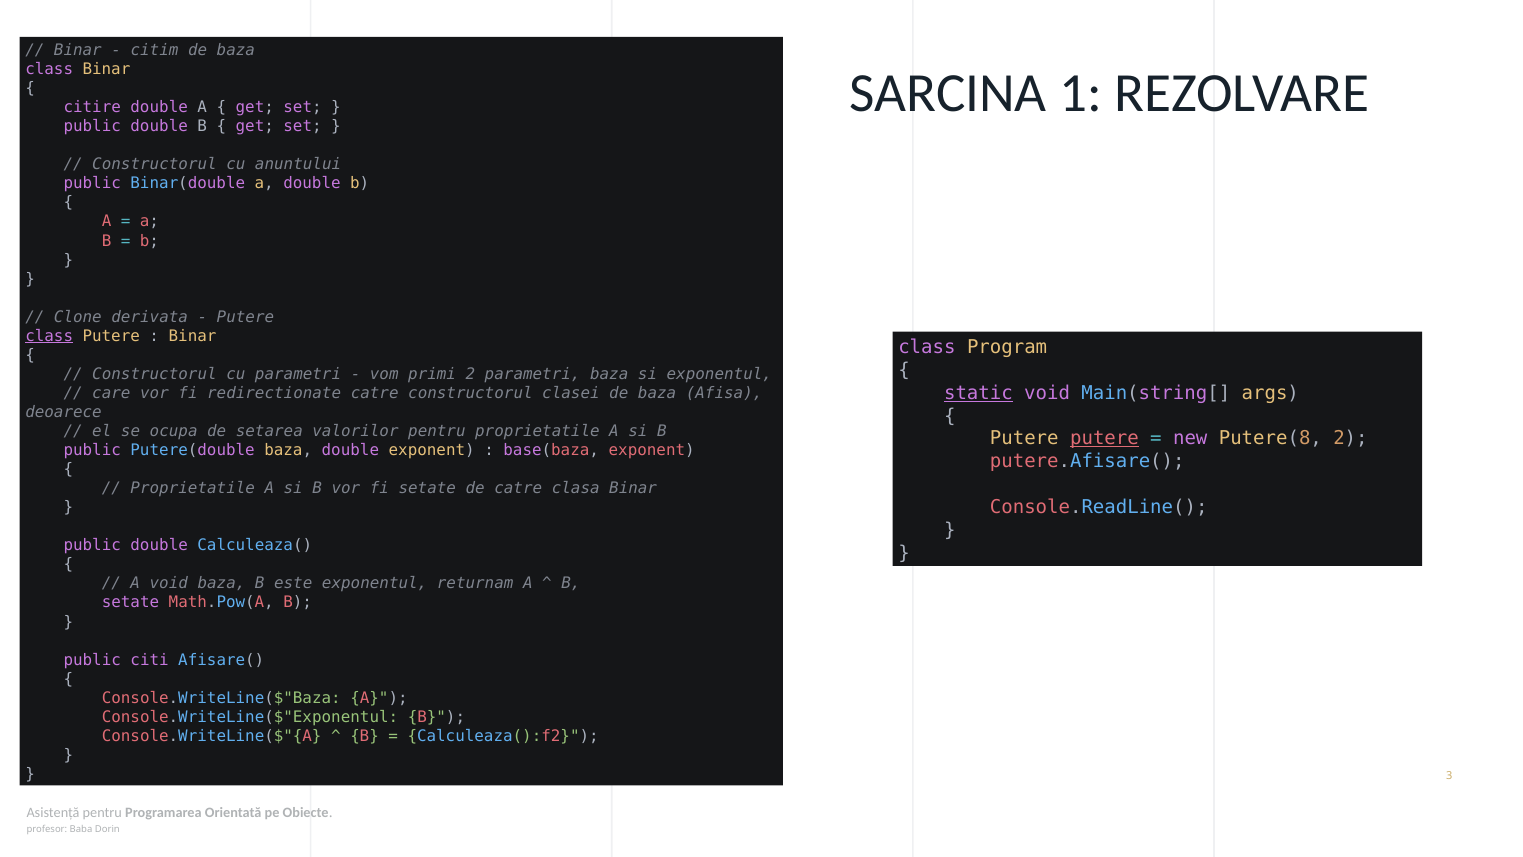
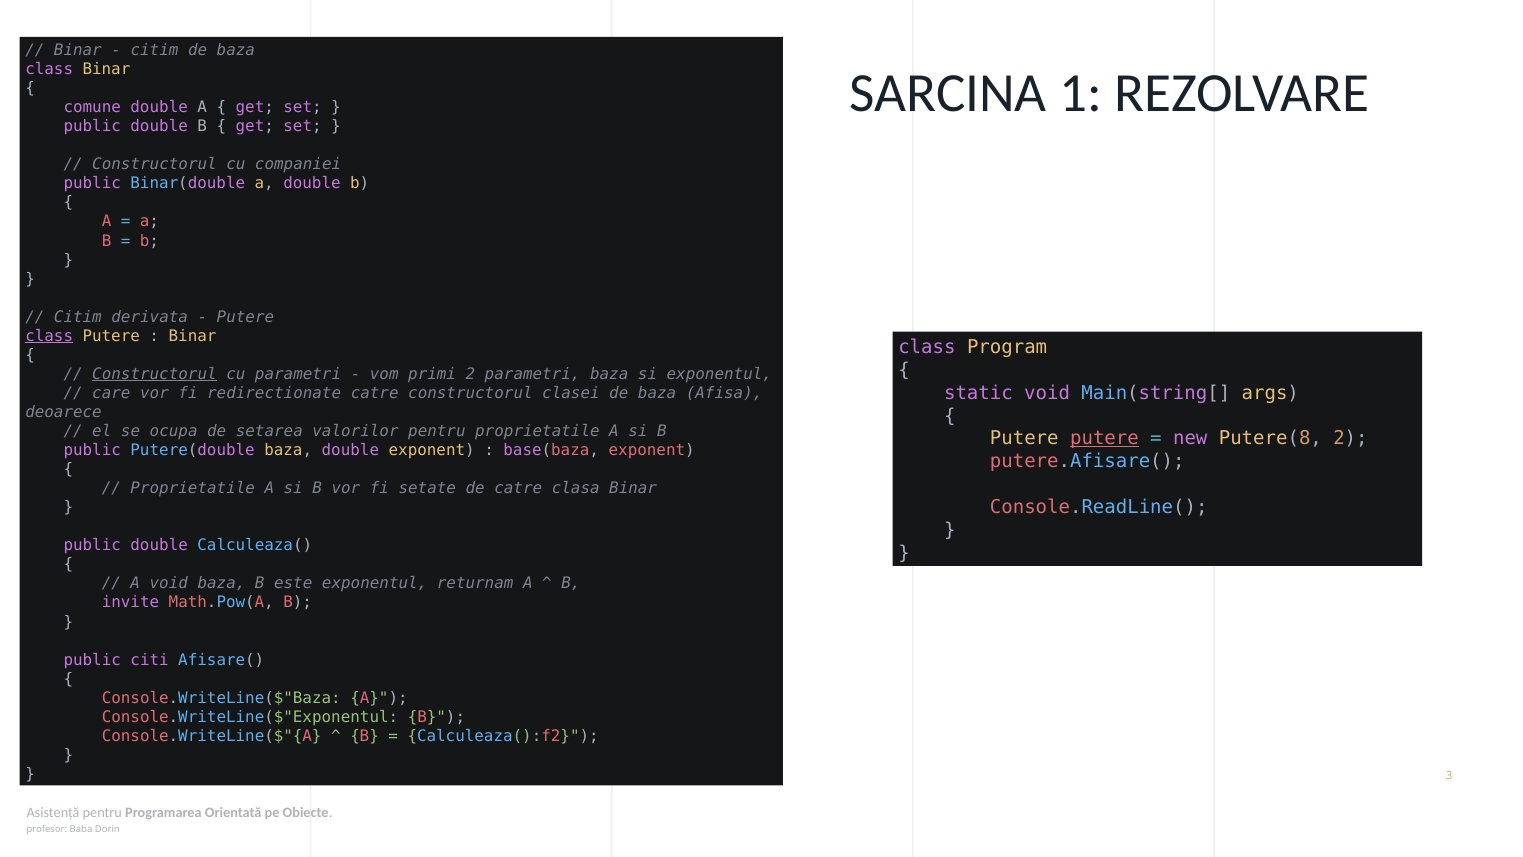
citire: citire -> comune
anuntului: anuntului -> companiei
Clone at (78, 317): Clone -> Citim
Constructorul at (154, 374) underline: none -> present
static underline: present -> none
setate at (130, 603): setate -> invite
